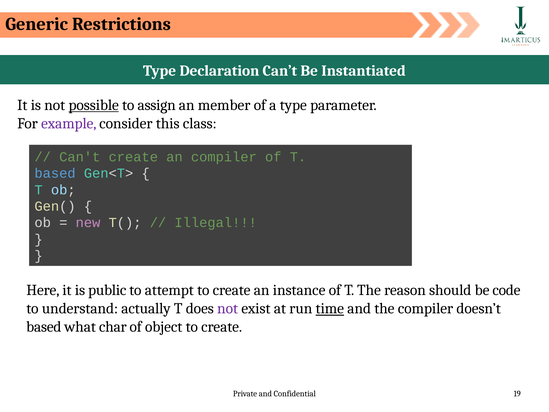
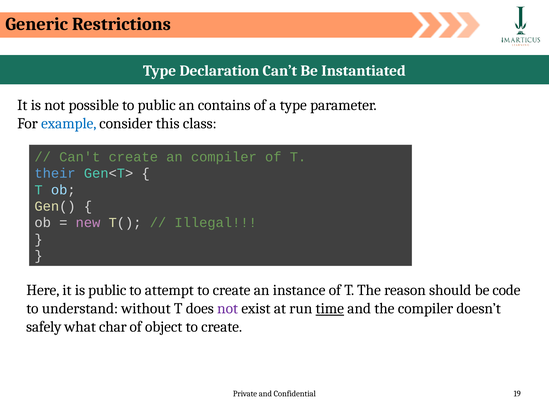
possible underline: present -> none
to assign: assign -> public
member: member -> contains
example colour: purple -> blue
based at (55, 173): based -> their
actually: actually -> without
based at (44, 327): based -> safely
